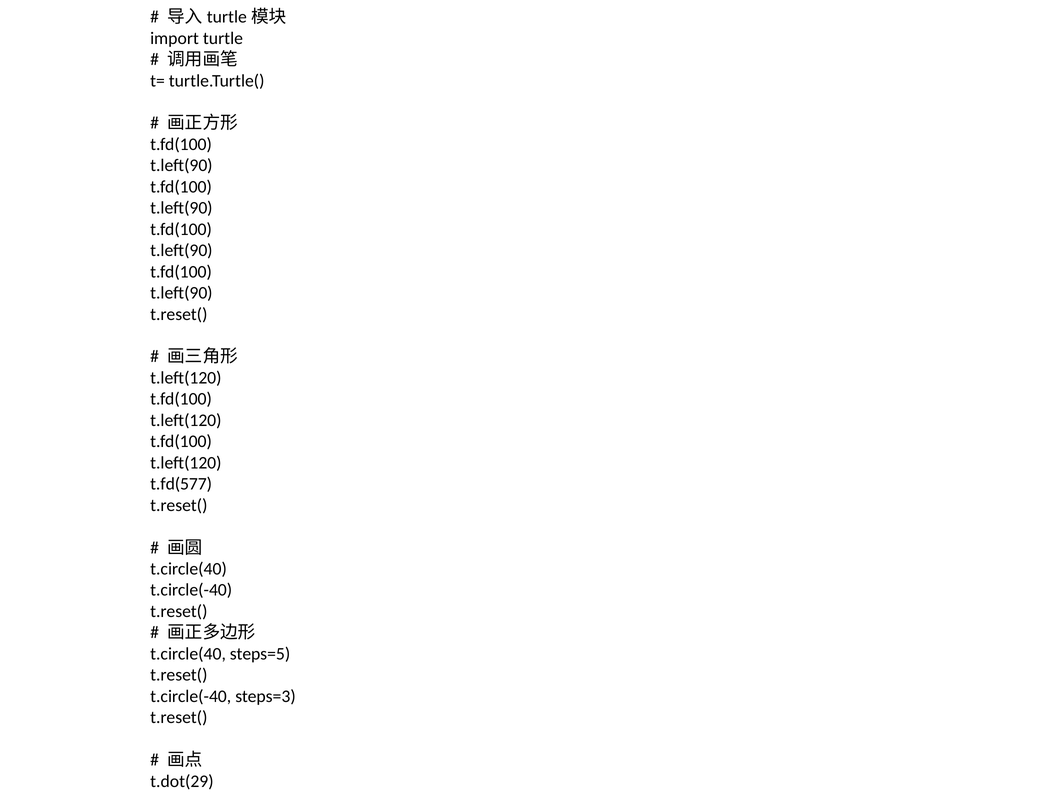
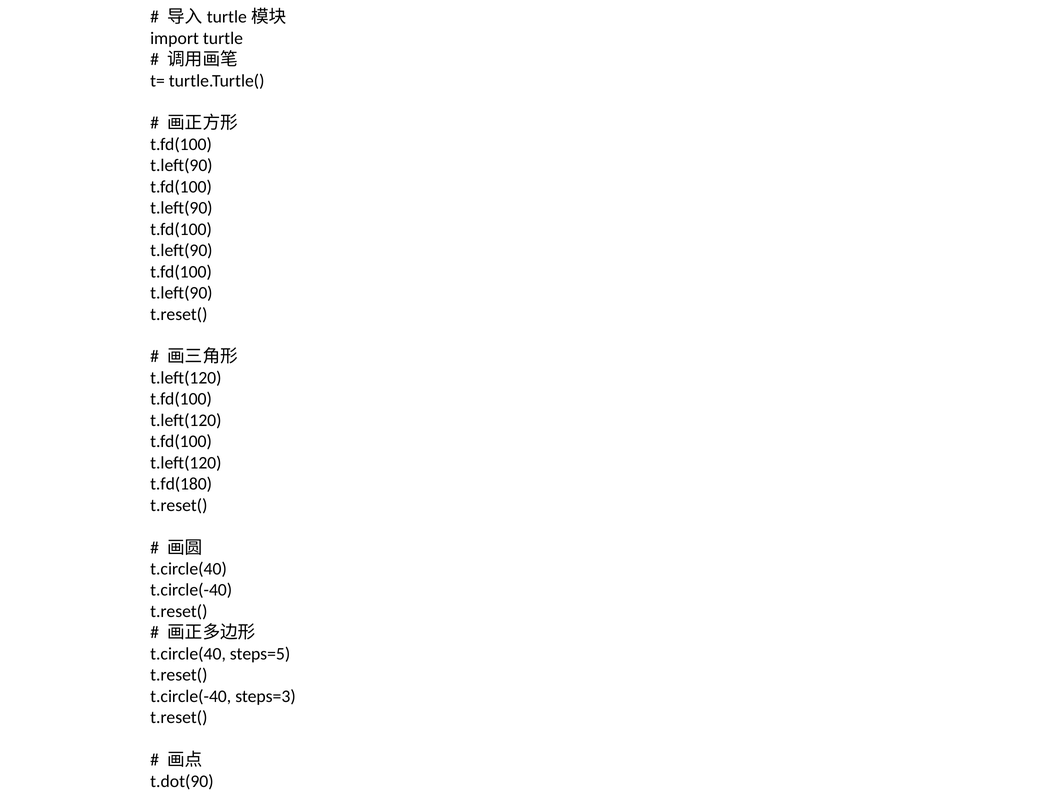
t.fd(577: t.fd(577 -> t.fd(180
t.dot(29: t.dot(29 -> t.dot(90
